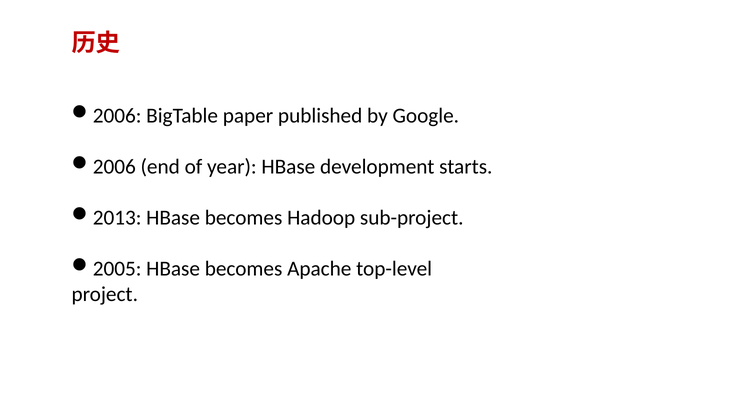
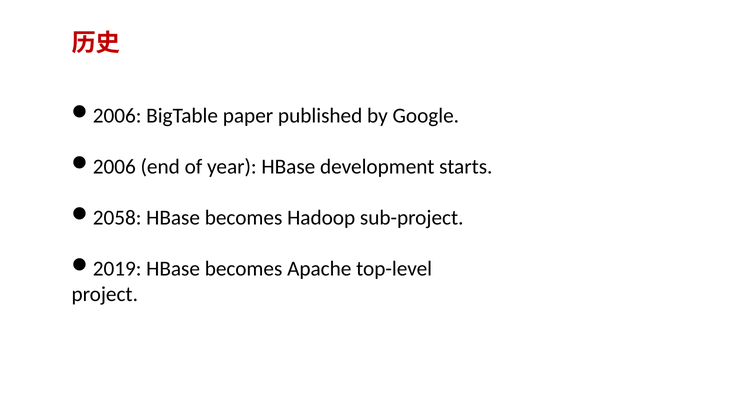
2013: 2013 -> 2058
2005: 2005 -> 2019
